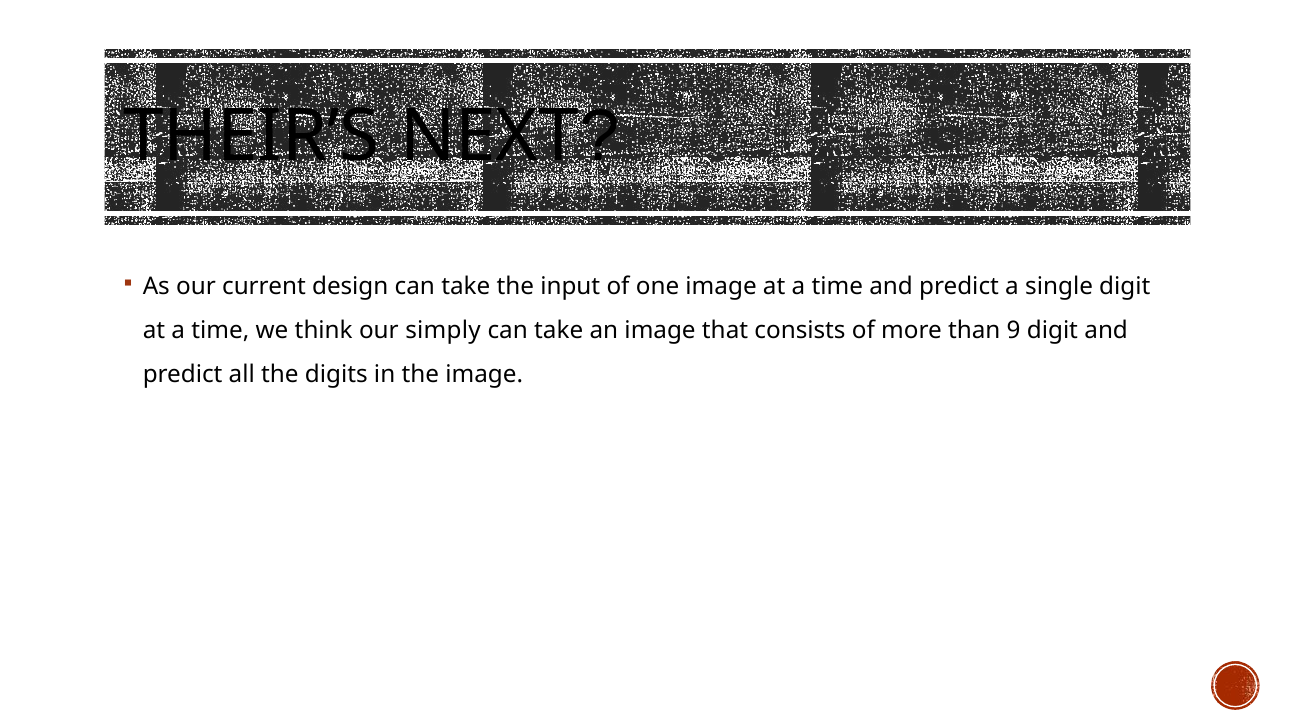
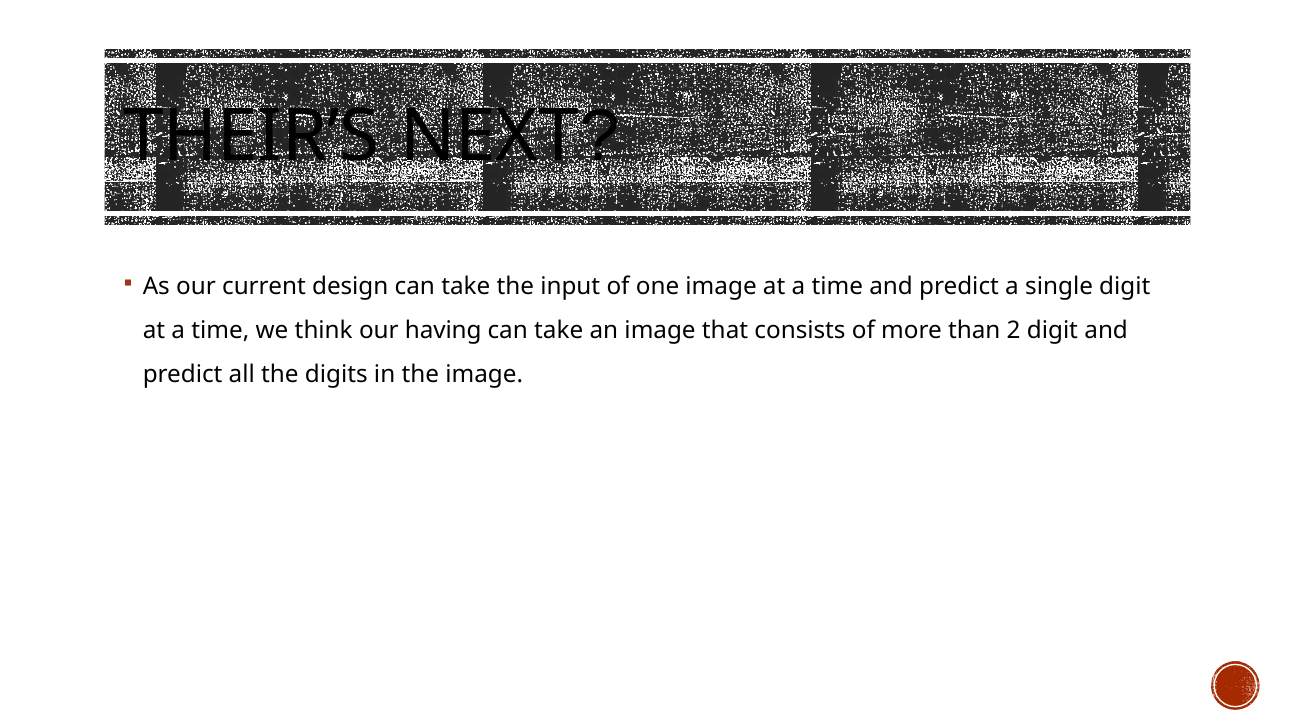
simply: simply -> having
9: 9 -> 2
